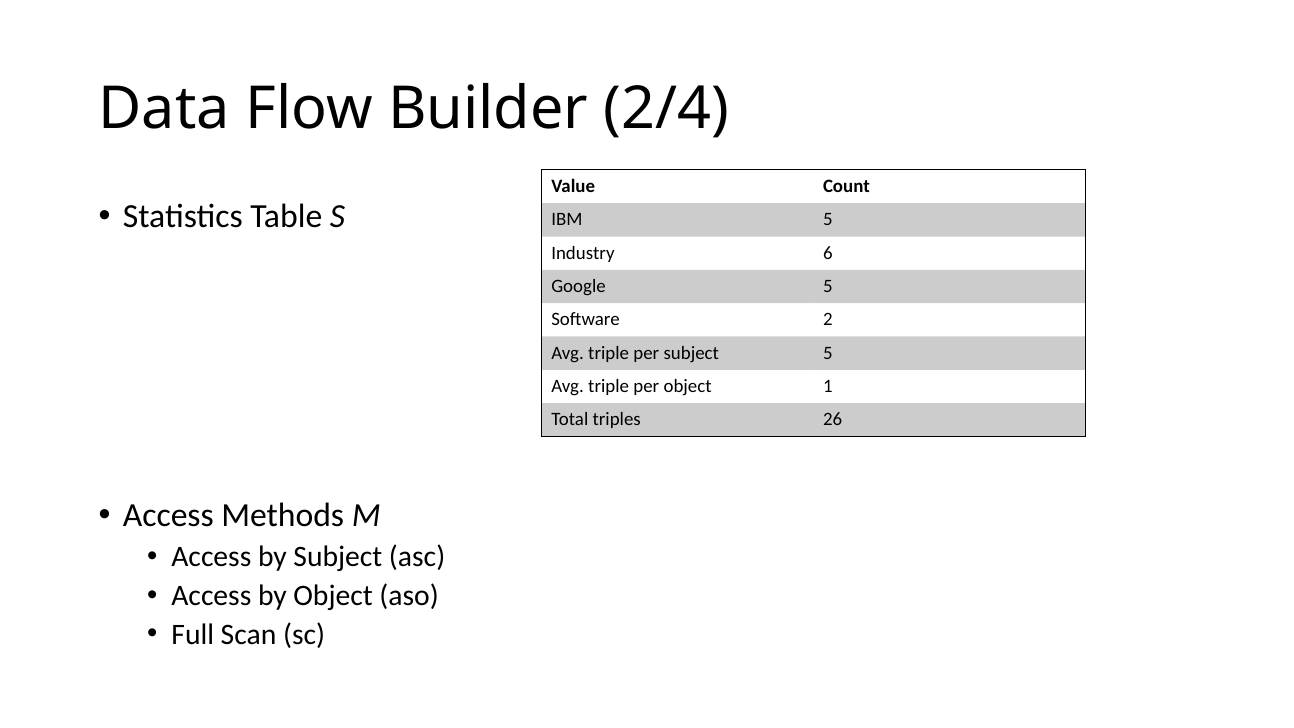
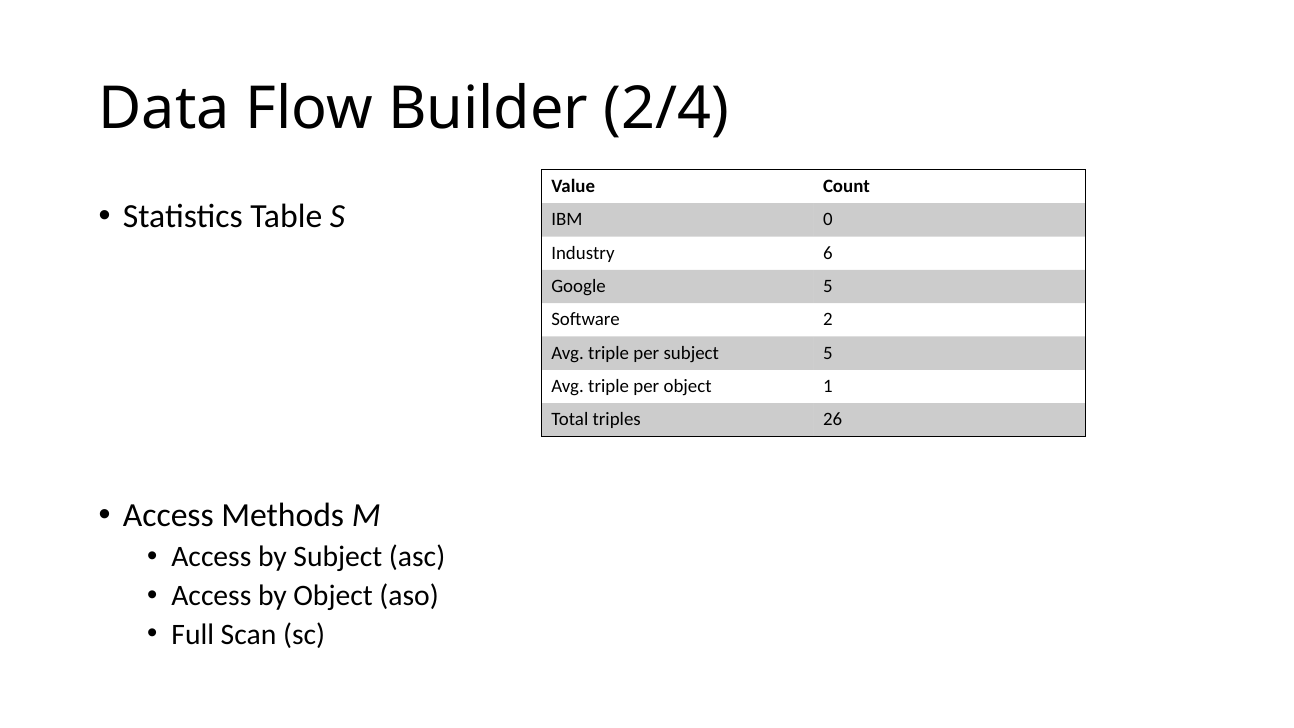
IBM 5: 5 -> 0
